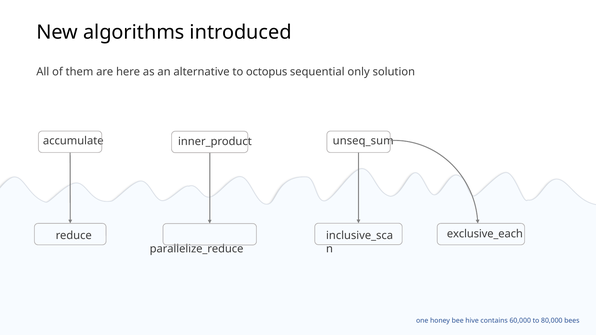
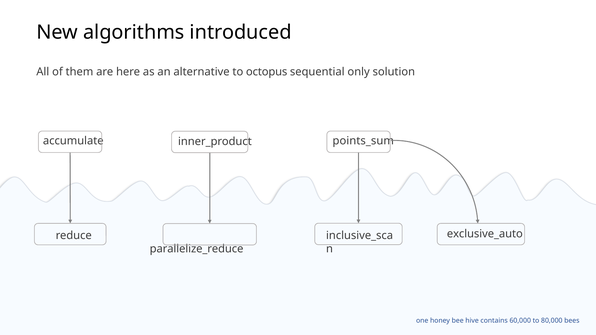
unseq_sum: unseq_sum -> points_sum
exclusive_each: exclusive_each -> exclusive_auto
